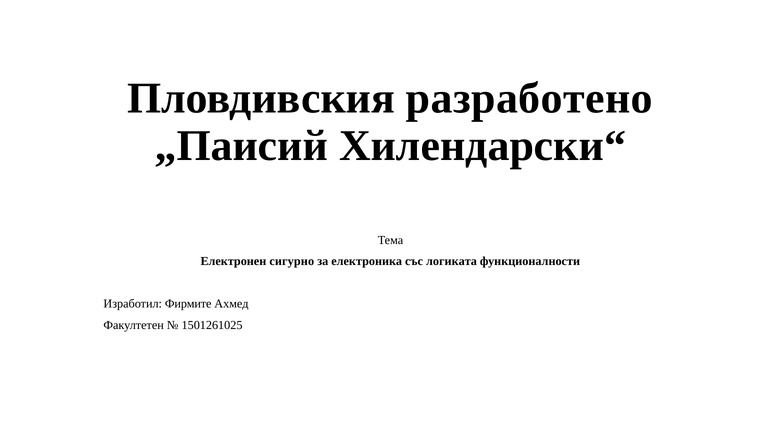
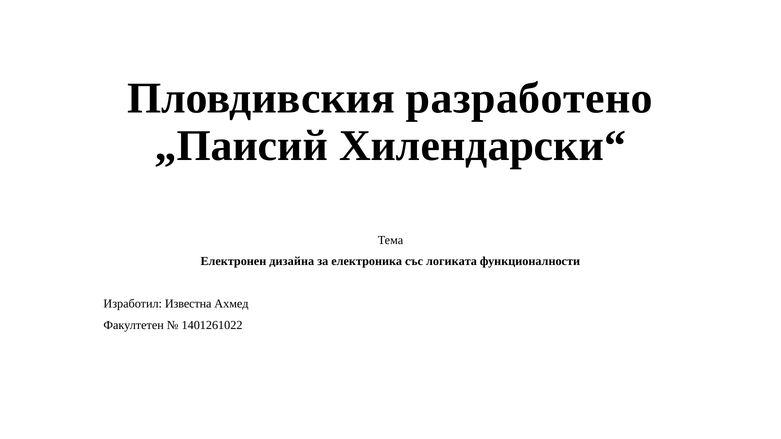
сигурно: сигурно -> дизайна
Фирмите: Фирмите -> Известна
1501261025: 1501261025 -> 1401261022
